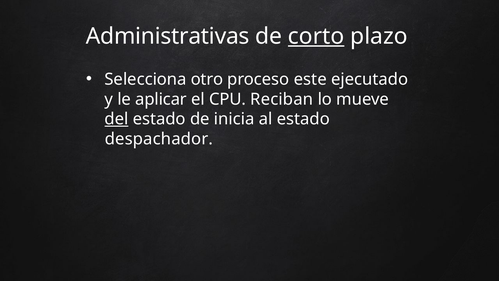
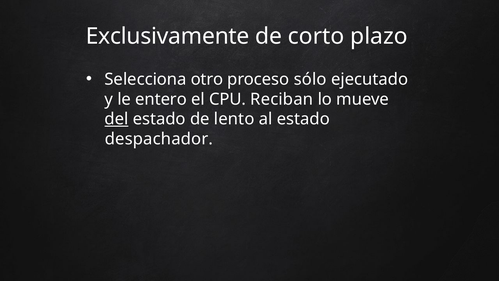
Administrativas: Administrativas -> Exclusivamente
corto underline: present -> none
este: este -> sólo
aplicar: aplicar -> entero
inicia: inicia -> lento
